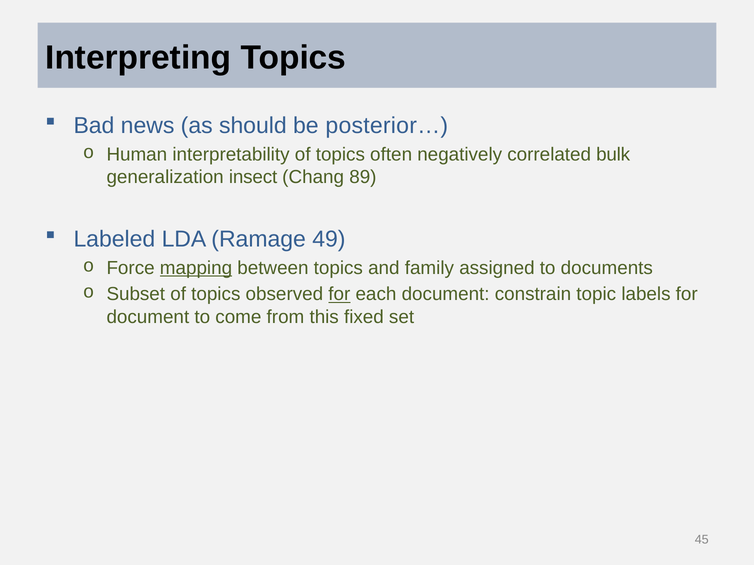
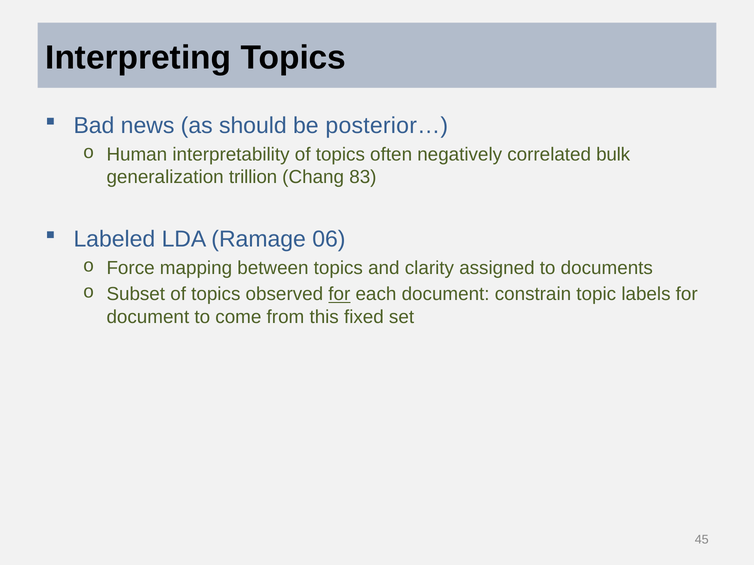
insect: insect -> trillion
89: 89 -> 83
49: 49 -> 06
mapping underline: present -> none
family: family -> clarity
